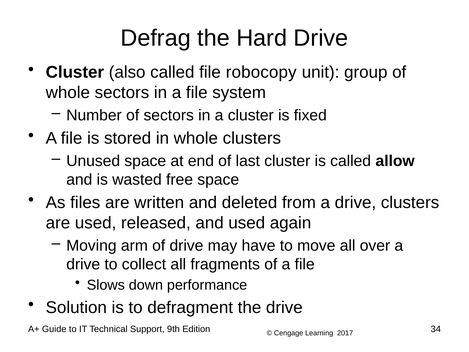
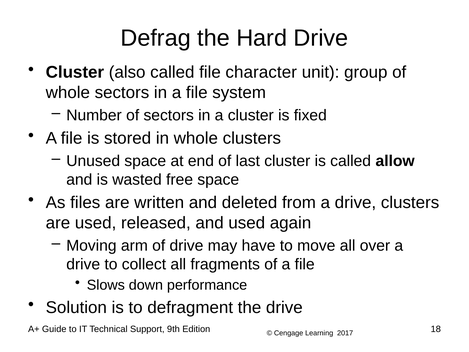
robocopy: robocopy -> character
34: 34 -> 18
